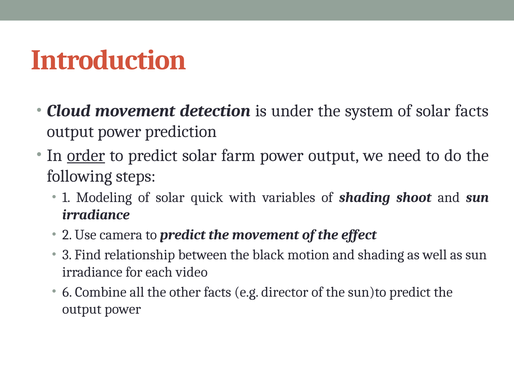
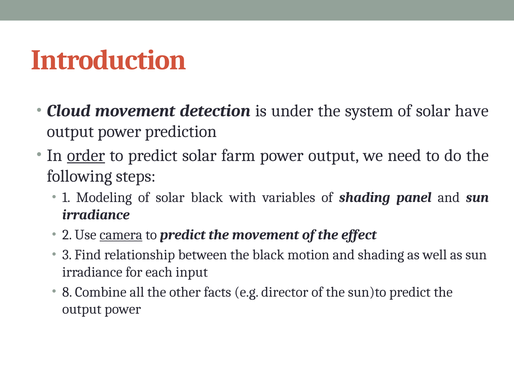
solar facts: facts -> have
solar quick: quick -> black
shoot: shoot -> panel
camera underline: none -> present
video: video -> input
6: 6 -> 8
